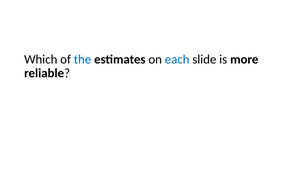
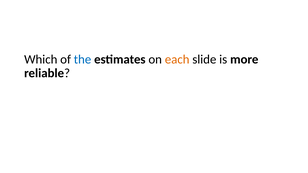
each colour: blue -> orange
